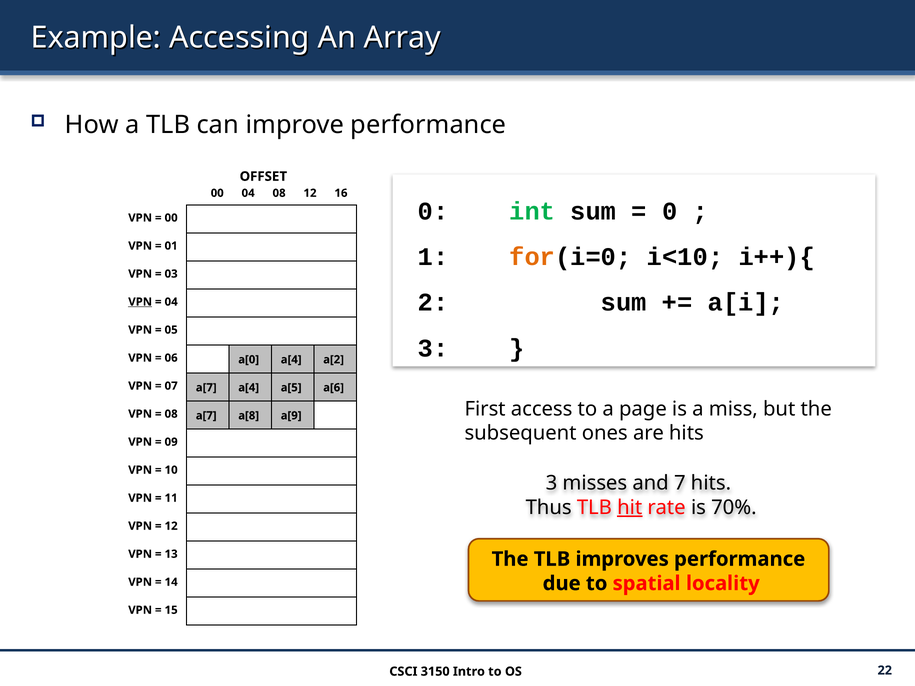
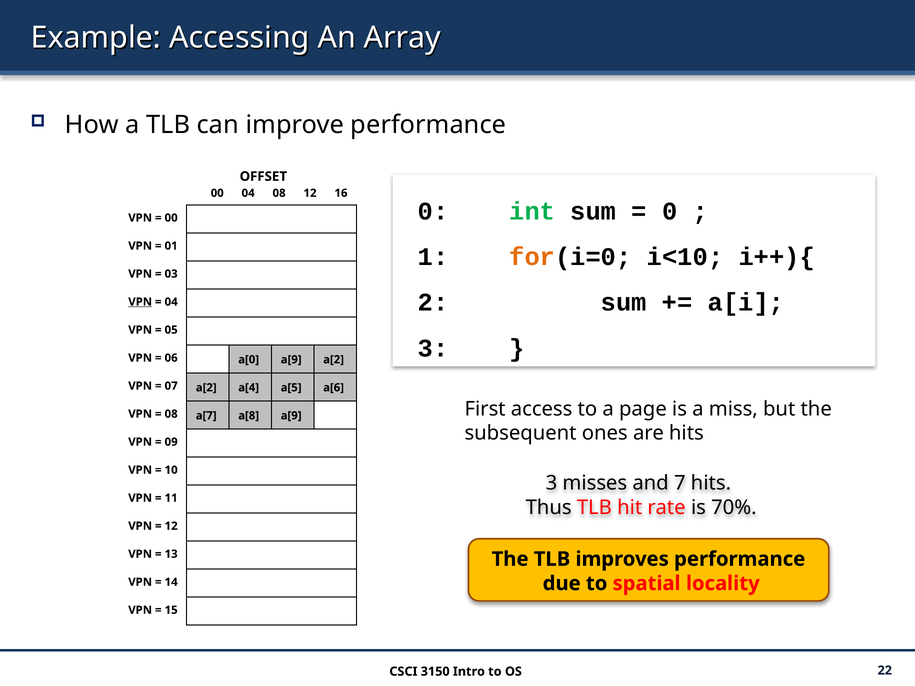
a[0 a[4: a[4 -> a[9
07 a[7: a[7 -> a[2
hit underline: present -> none
